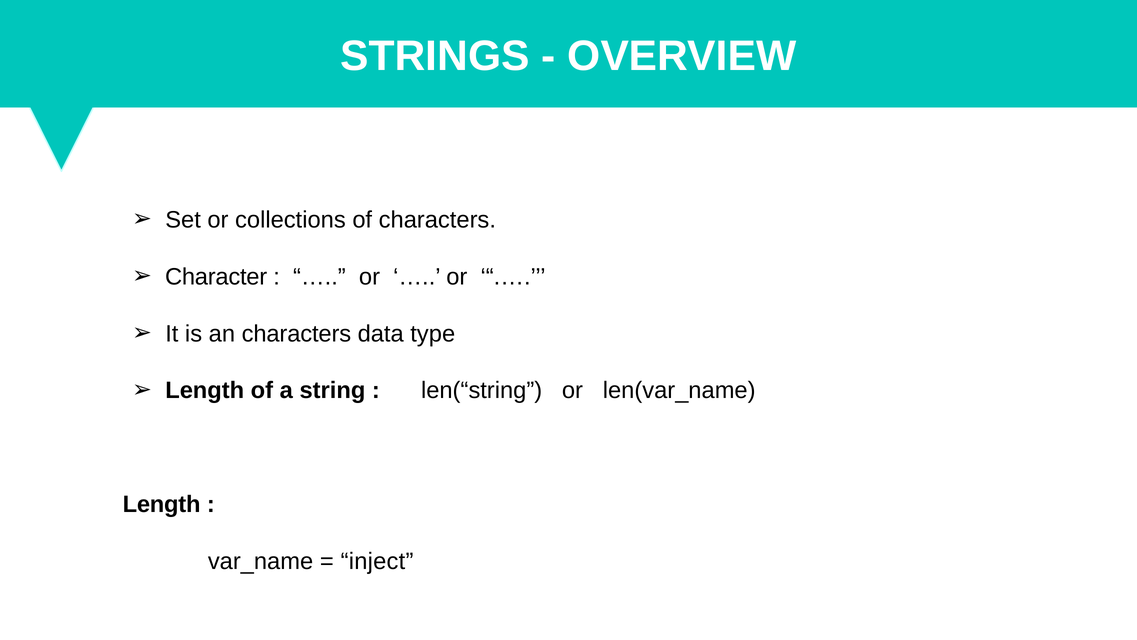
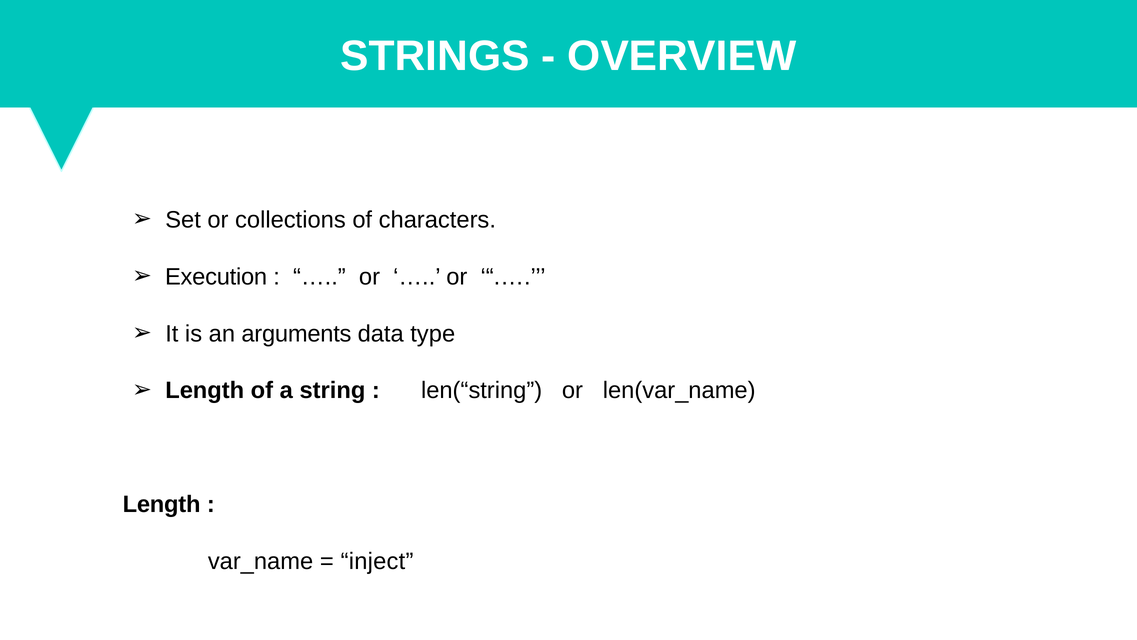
Character: Character -> Execution
an characters: characters -> arguments
